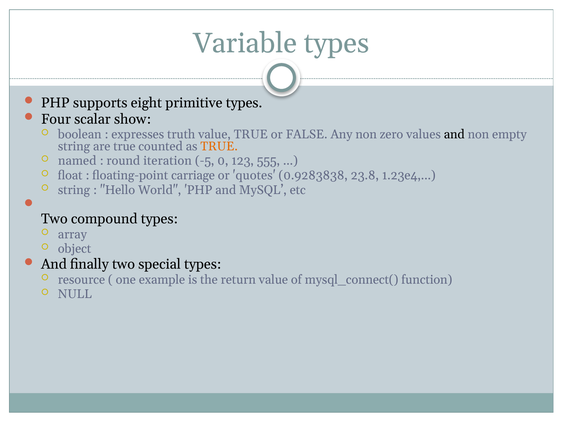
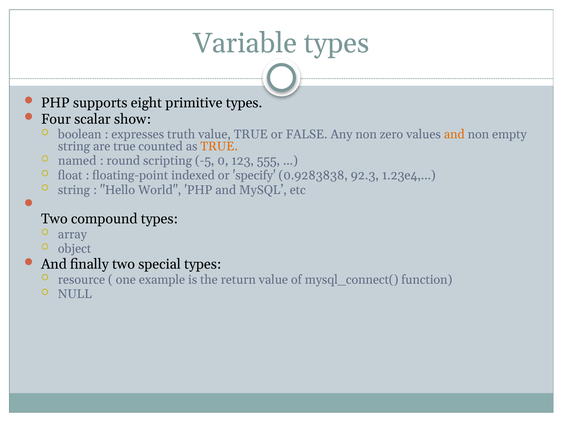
and at (454, 134) colour: black -> orange
iteration: iteration -> scripting
carriage: carriage -> indexed
quotes: quotes -> specify
23.8: 23.8 -> 92.3
